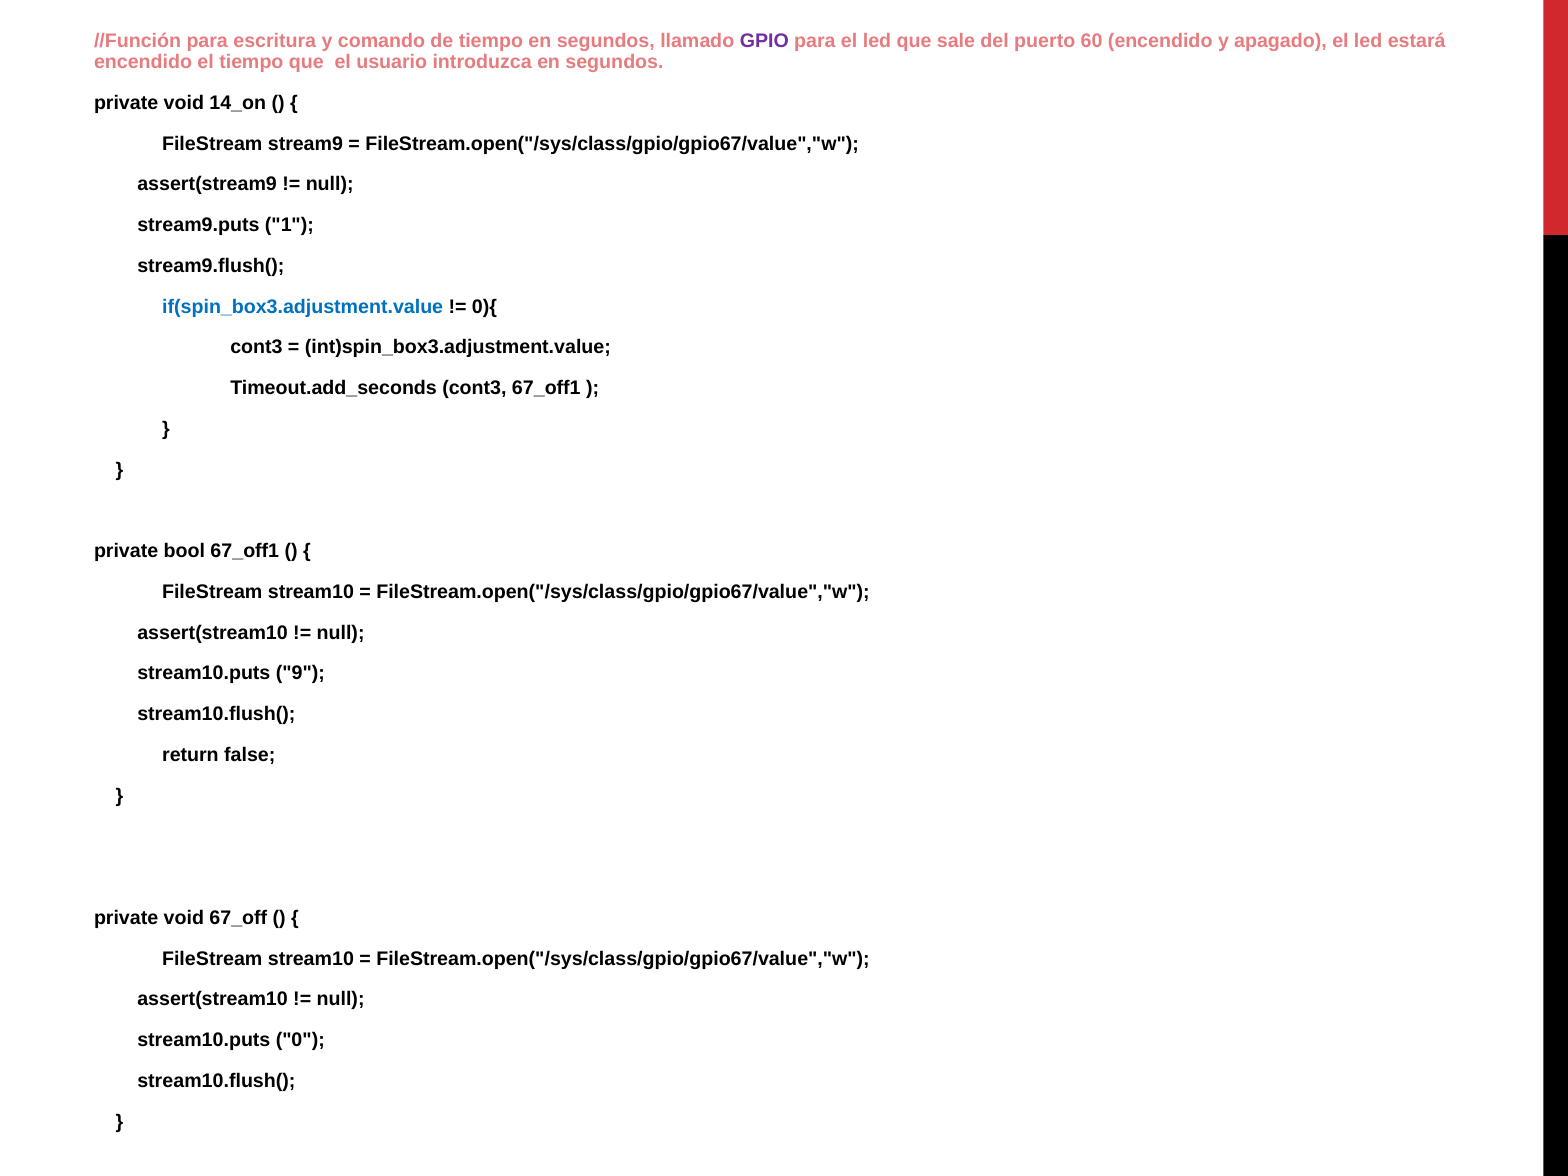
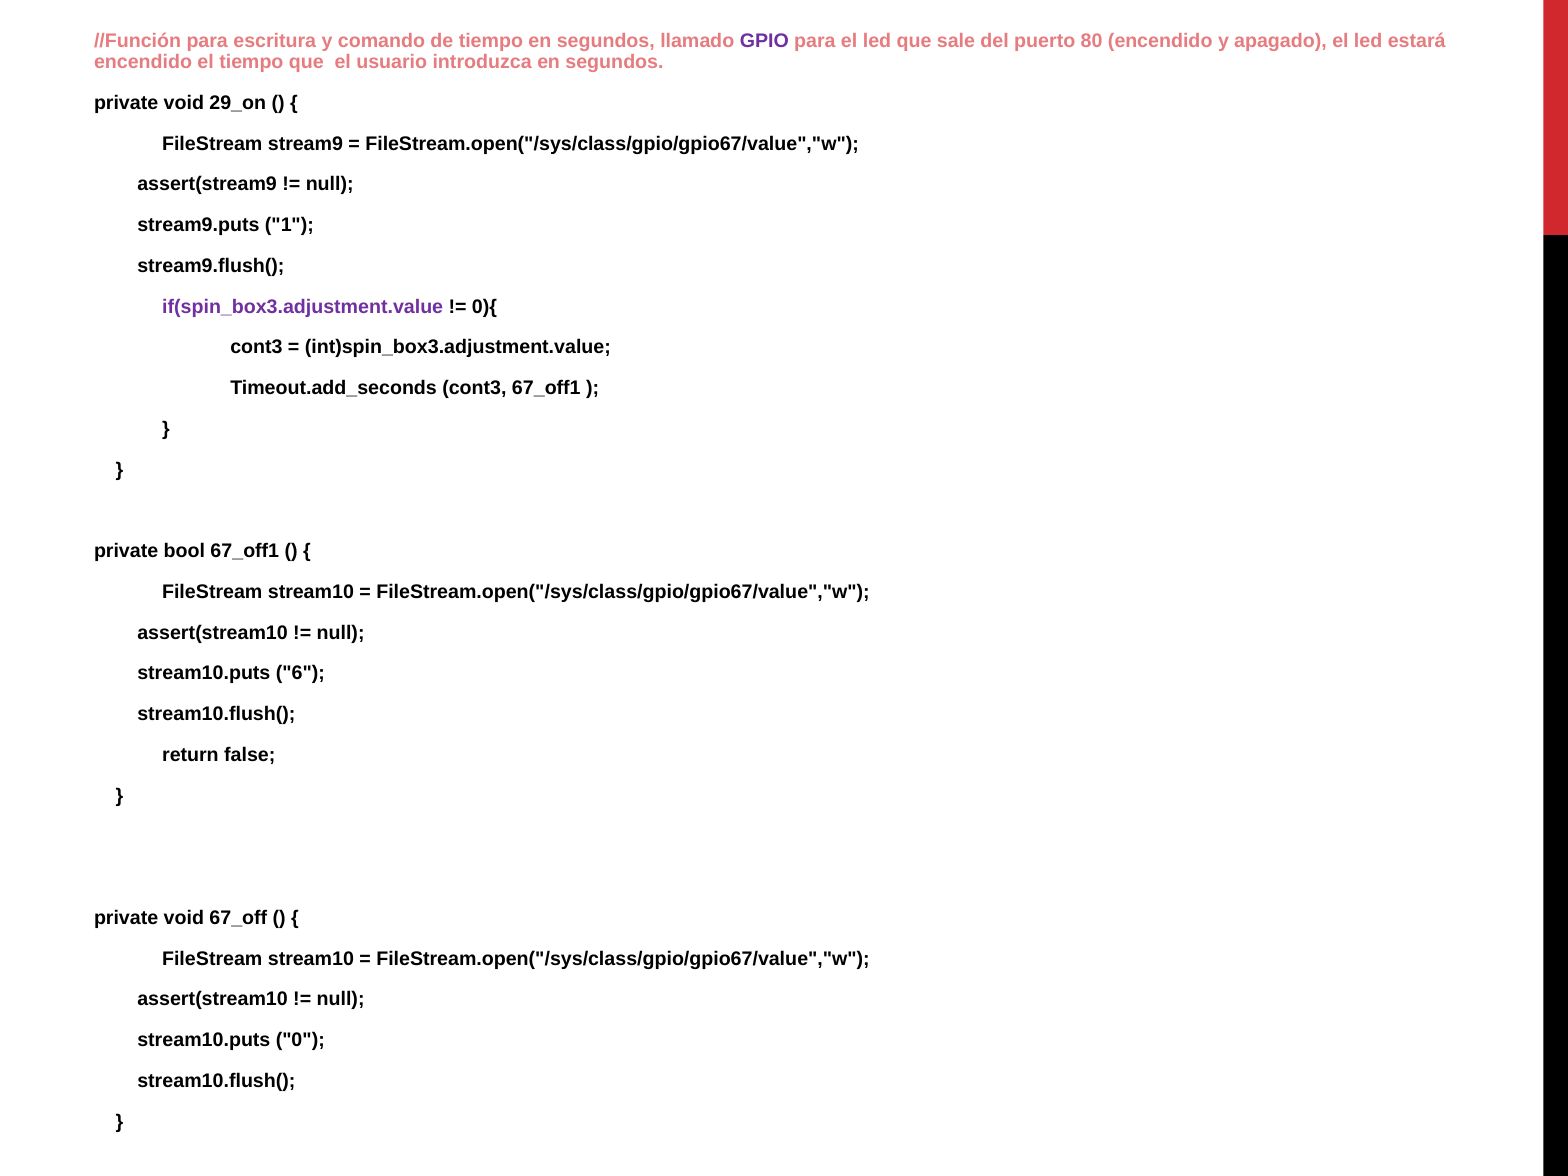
60: 60 -> 80
14_on: 14_on -> 29_on
if(spin_box3.adjustment.value colour: blue -> purple
9: 9 -> 6
